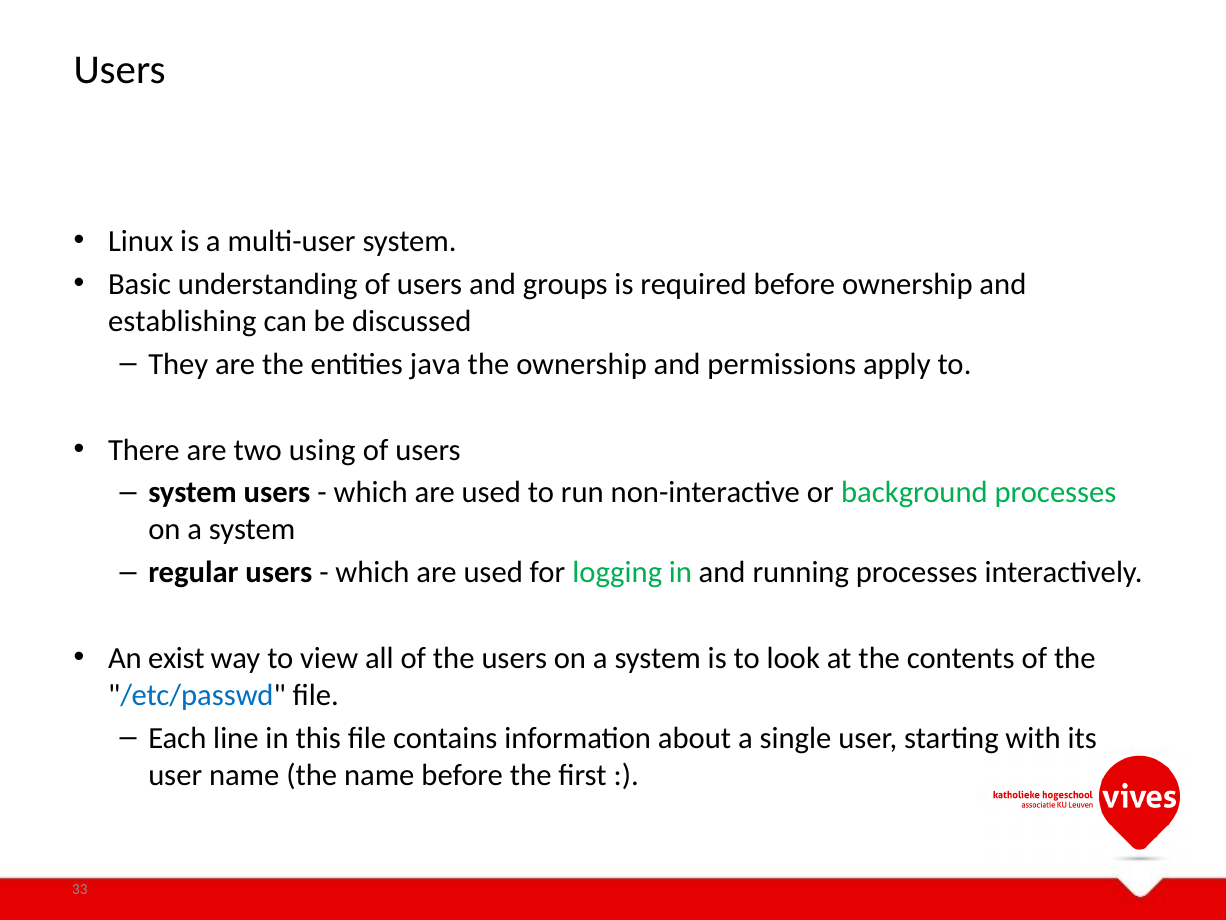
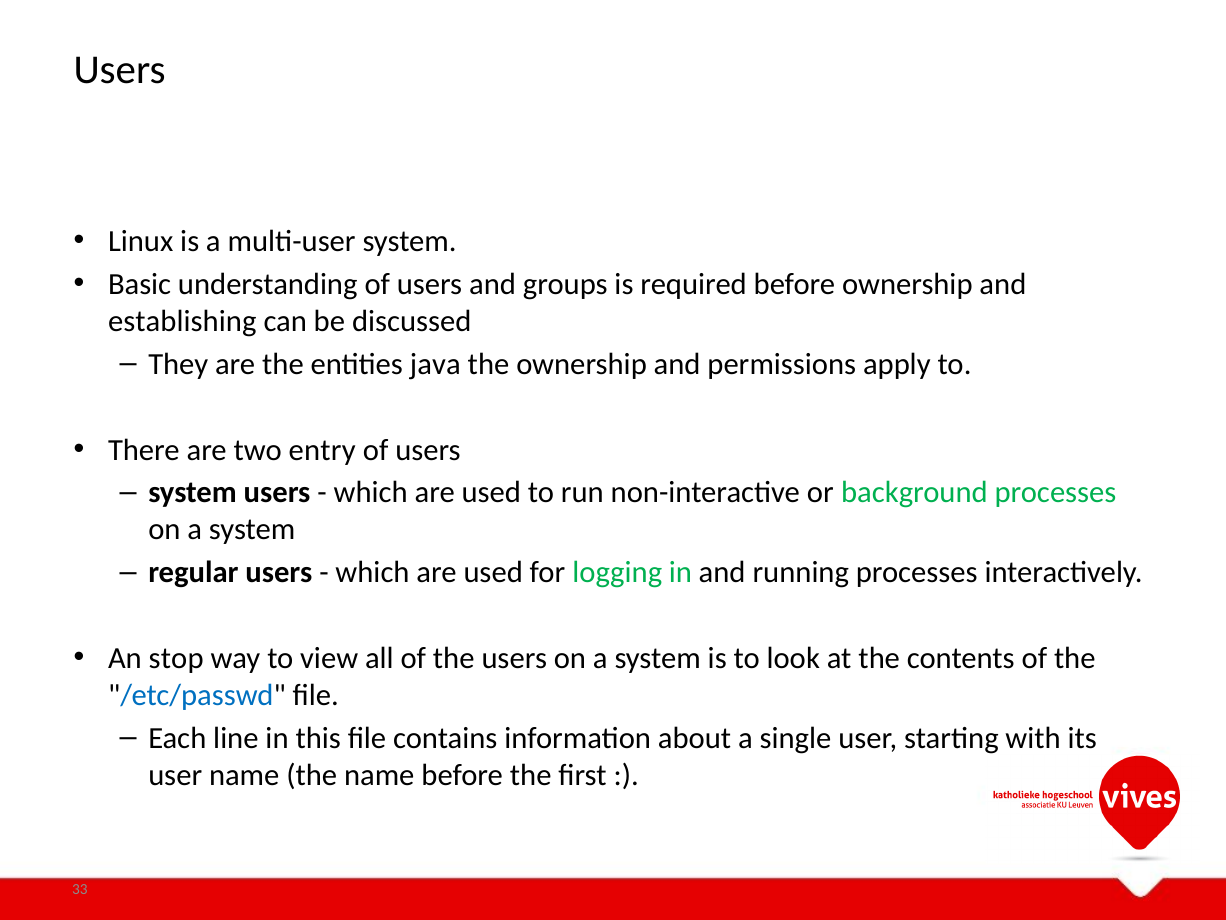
using: using -> entry
exist: exist -> stop
